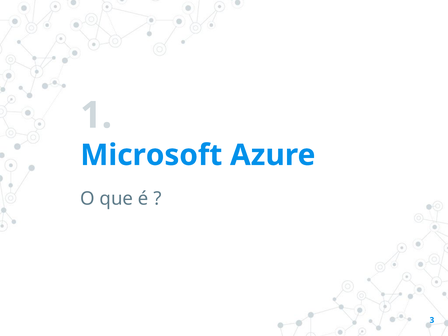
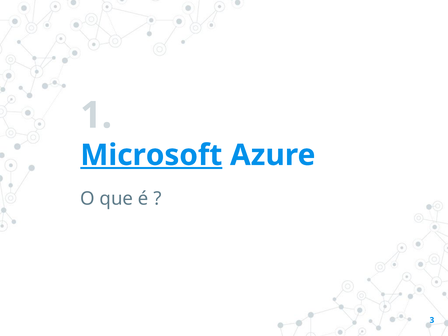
Microsoft underline: none -> present
